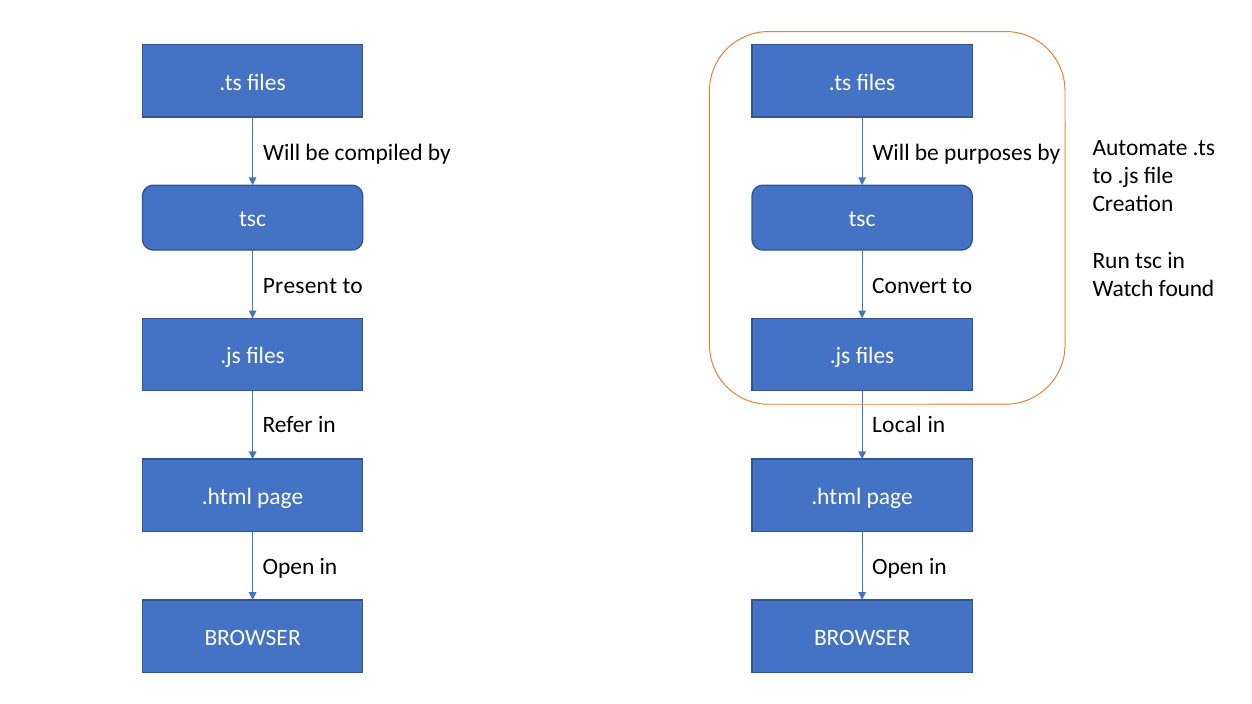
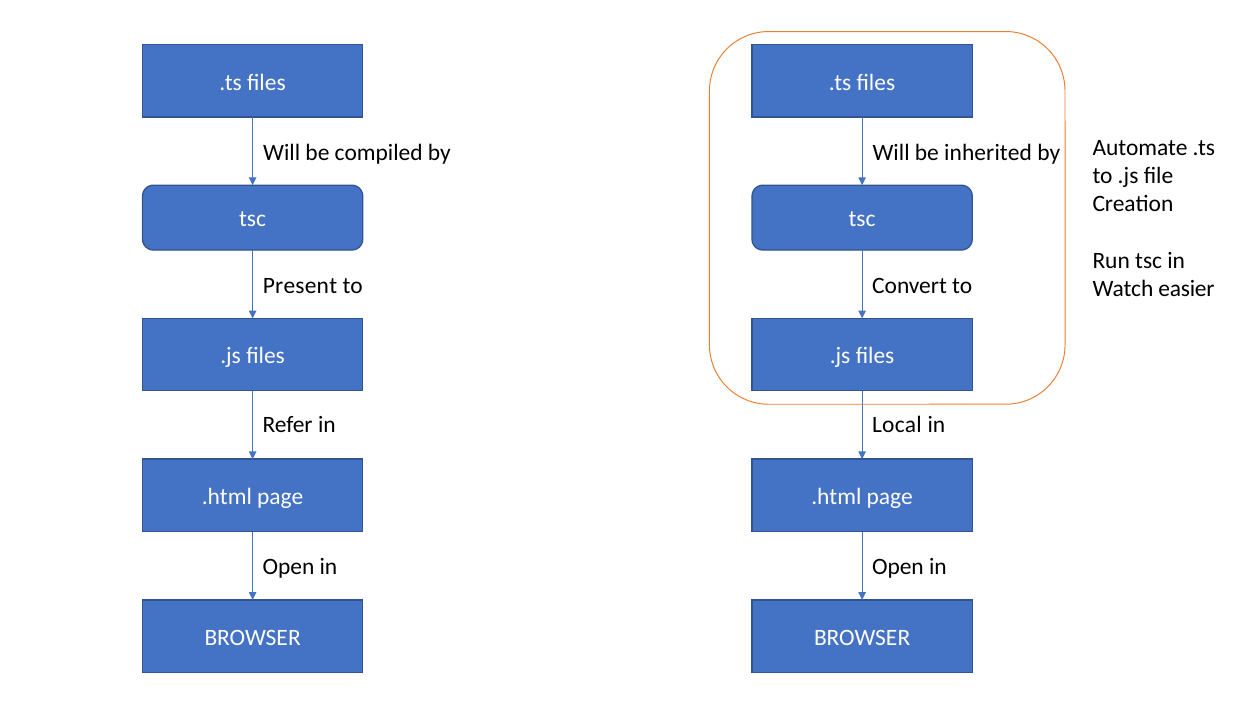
purposes: purposes -> inherited
found: found -> easier
